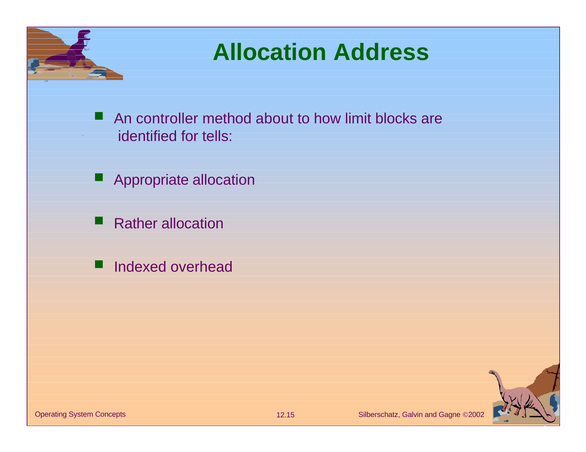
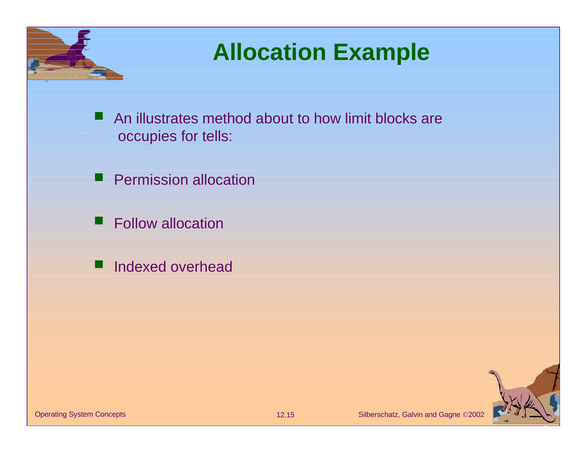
Address: Address -> Example
controller: controller -> illustrates
identified: identified -> occupies
Appropriate: Appropriate -> Permission
Rather: Rather -> Follow
